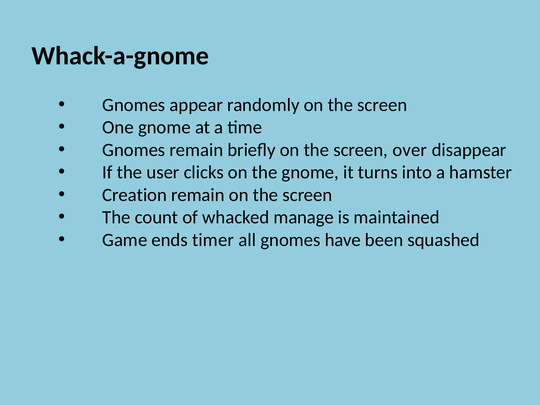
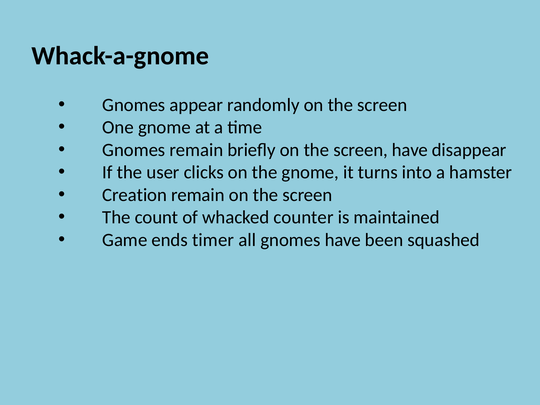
screen over: over -> have
manage: manage -> counter
